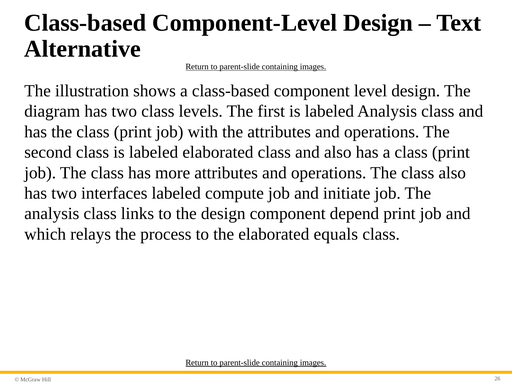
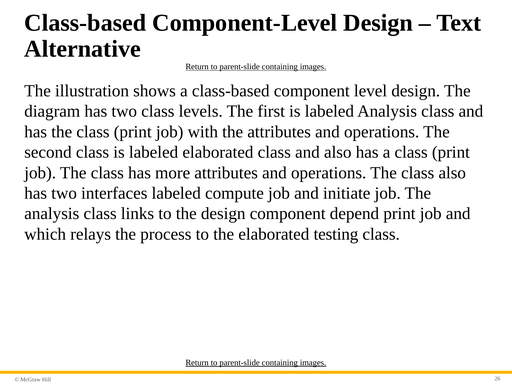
equals: equals -> testing
